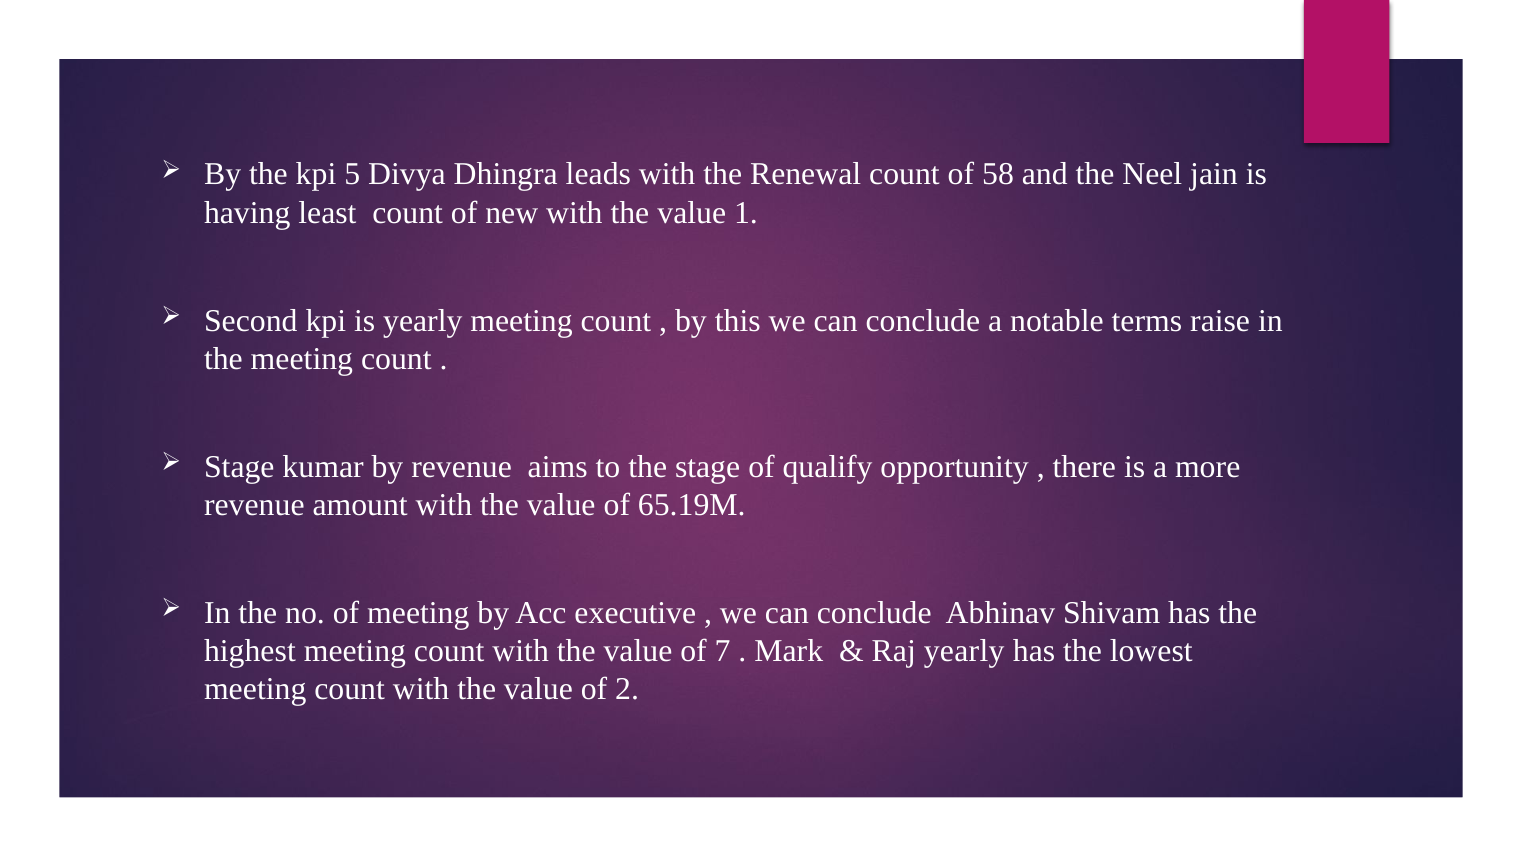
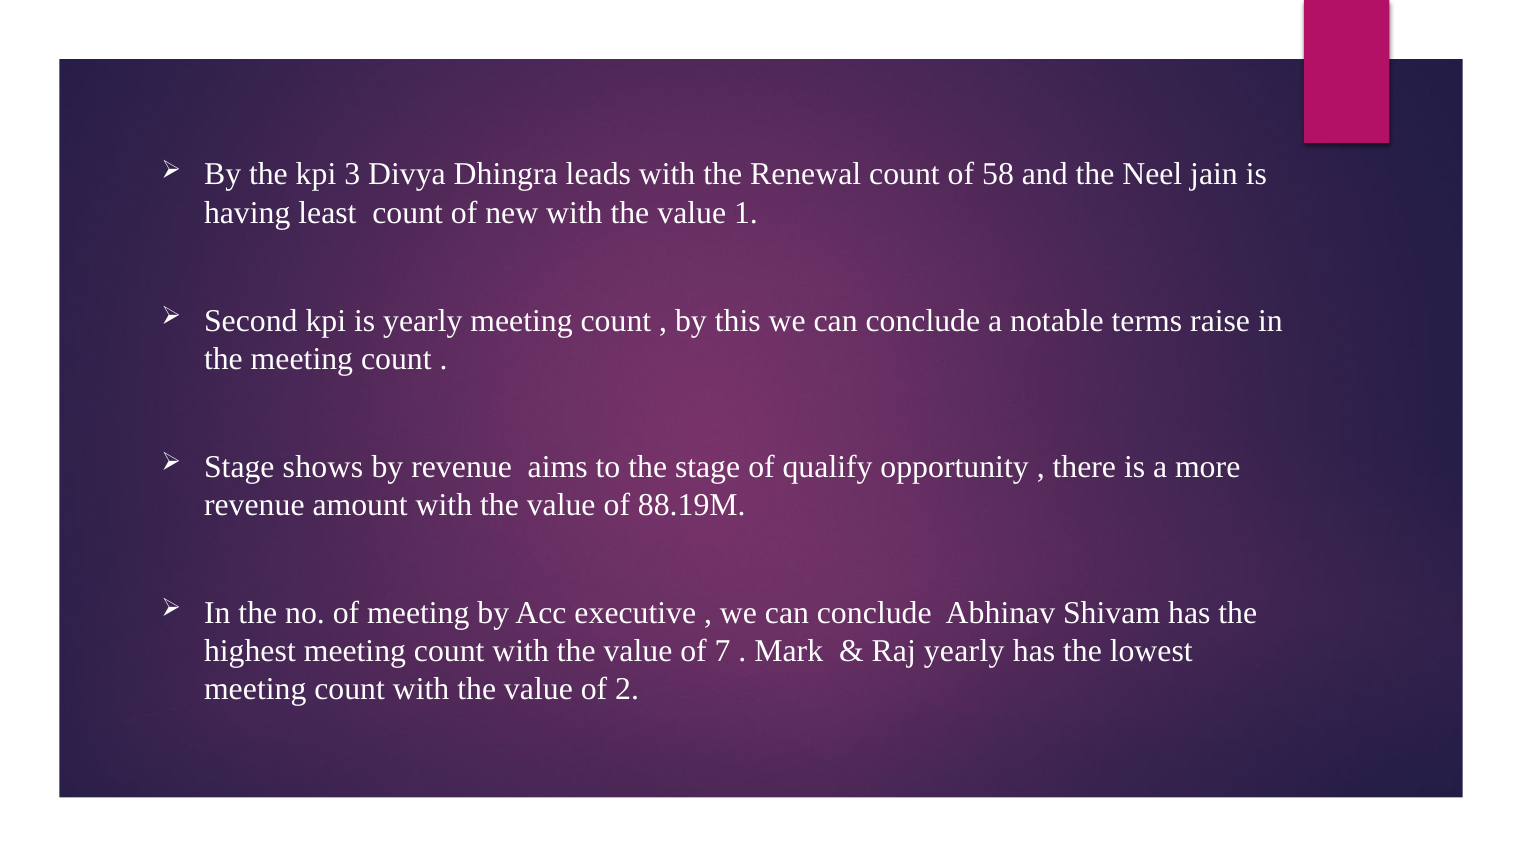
5: 5 -> 3
kumar: kumar -> shows
65.19M: 65.19M -> 88.19M
